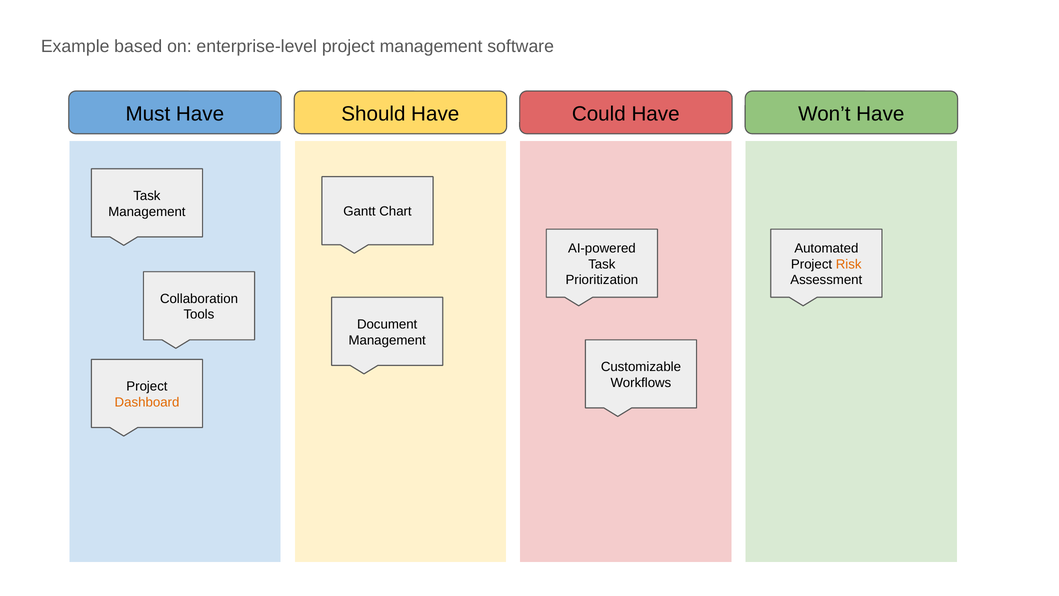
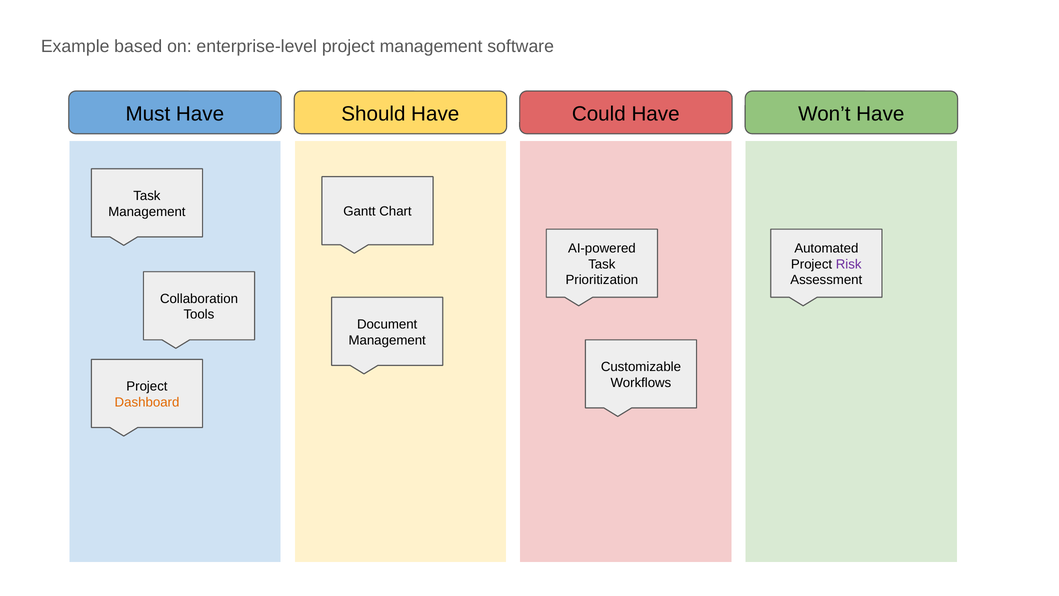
Risk colour: orange -> purple
